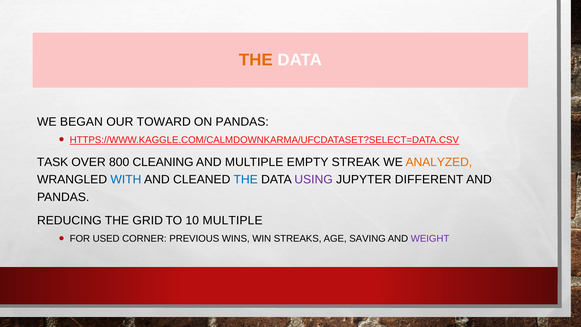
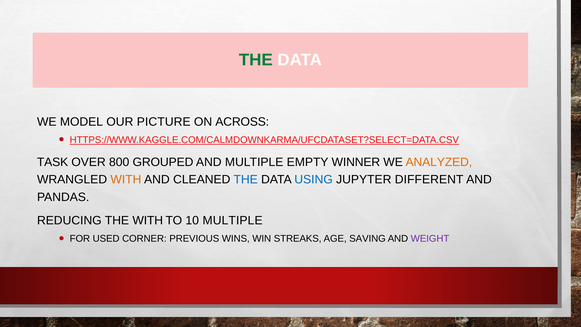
THE at (256, 60) colour: orange -> green
BEGAN: BEGAN -> MODEL
TOWARD: TOWARD -> PICTURE
ON PANDAS: PANDAS -> ACROSS
CLEANING: CLEANING -> GROUPED
STREAK: STREAK -> WINNER
WITH at (126, 180) colour: blue -> orange
USING colour: purple -> blue
THE GRID: GRID -> WITH
